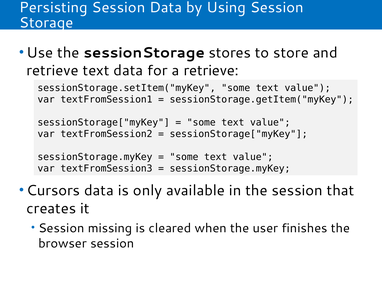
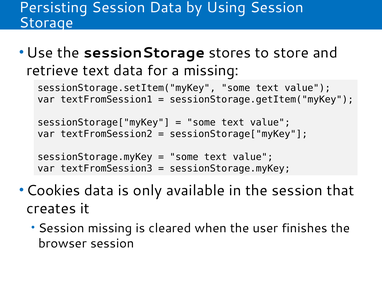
a retrieve: retrieve -> missing
Cursors: Cursors -> Cookies
